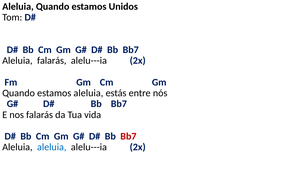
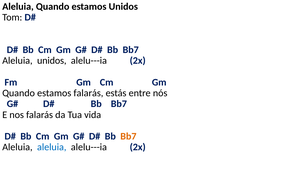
Aleluia falarás: falarás -> unidos
estamos aleluia: aleluia -> falarás
Bb7 at (128, 137) colour: red -> orange
